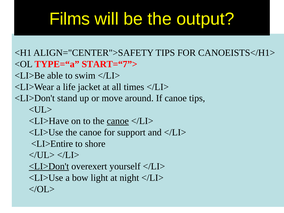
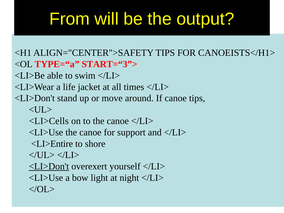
Films: Films -> From
START=“7”>: START=“7”> -> START=“3”>
<LI>Have: <LI>Have -> <LI>Cells
canoe at (118, 121) underline: present -> none
